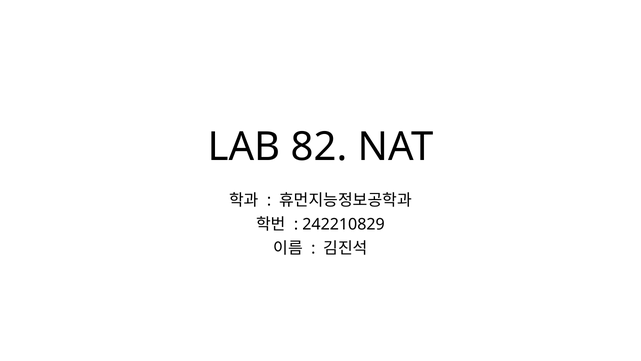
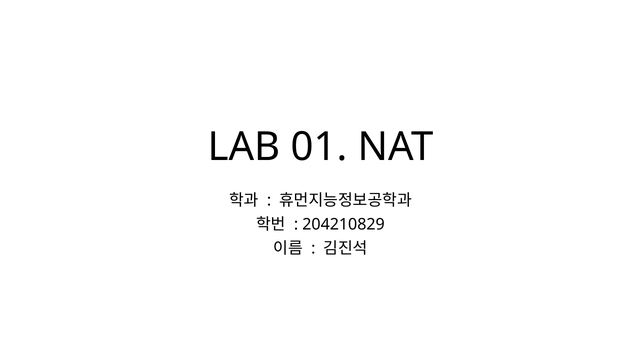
82: 82 -> 01
242210829: 242210829 -> 204210829
